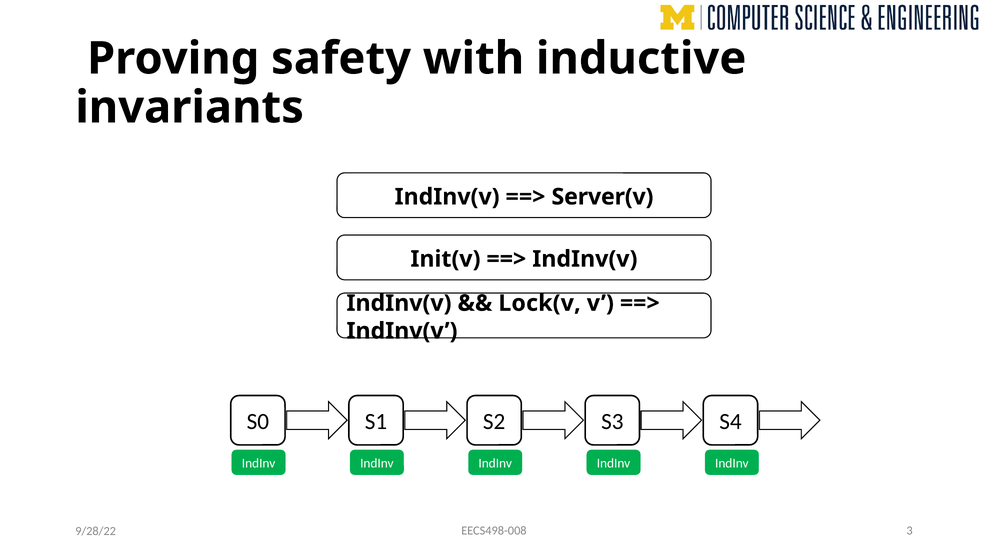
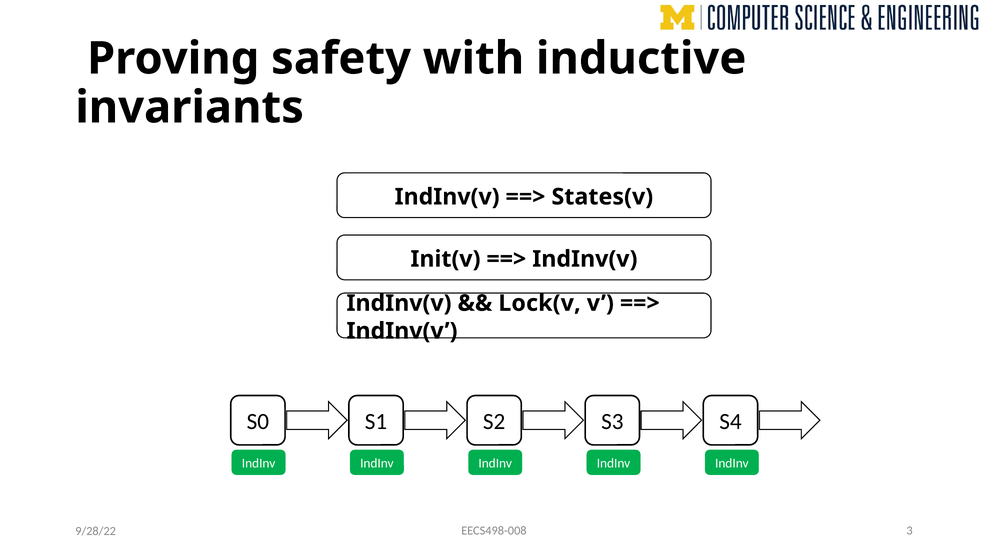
Server(v: Server(v -> States(v
